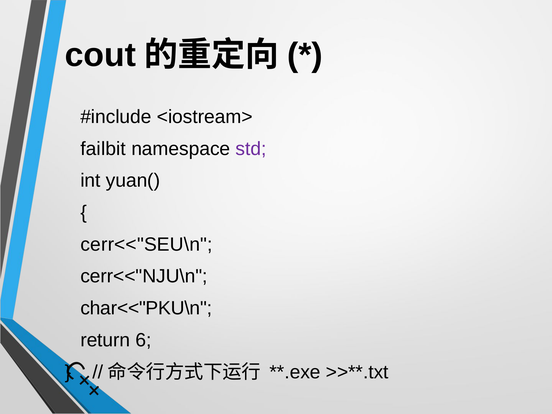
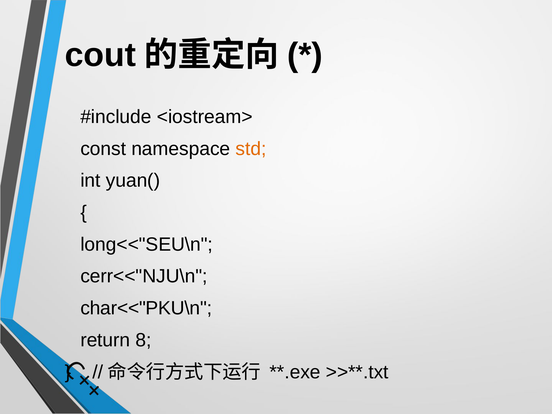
failbit: failbit -> const
std colour: purple -> orange
cerr<<"SEU\n: cerr<<"SEU\n -> long<<"SEU\n
6: 6 -> 8
